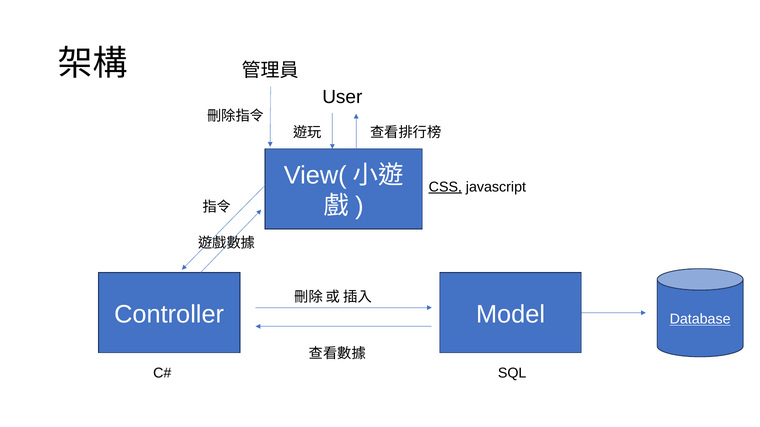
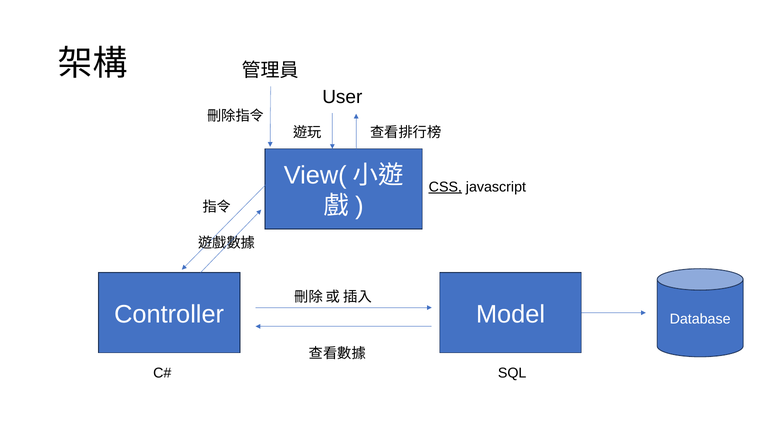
Database underline: present -> none
